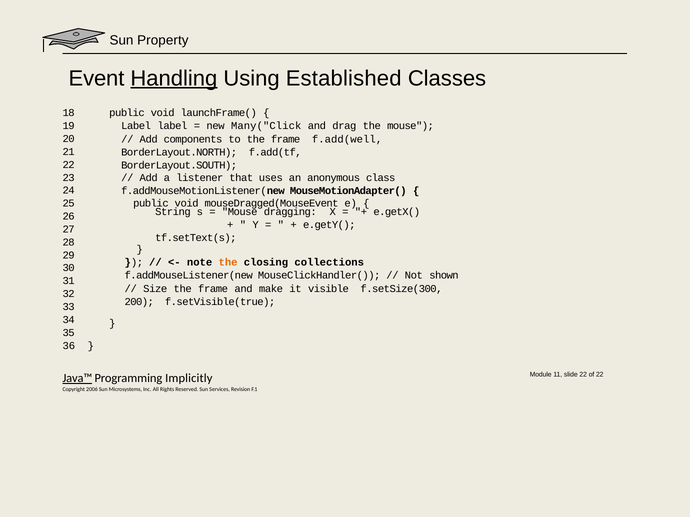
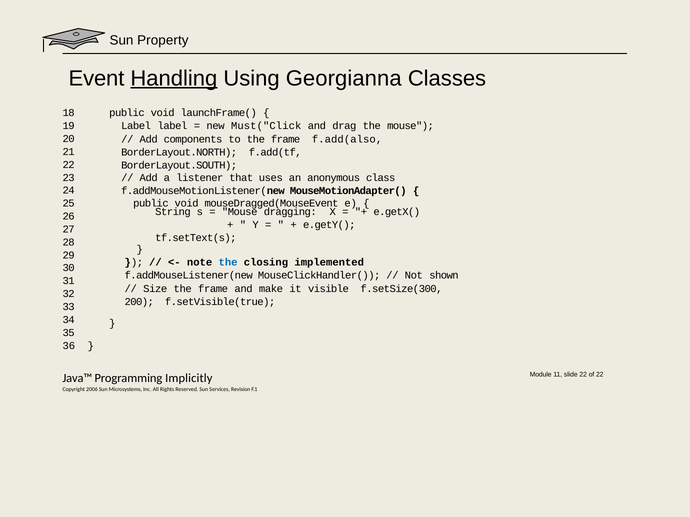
Established: Established -> Georgianna
Many("Click: Many("Click -> Must("Click
f.add(well: f.add(well -> f.add(also
the at (228, 263) colour: orange -> blue
collections: collections -> implemented
Java™ underline: present -> none
